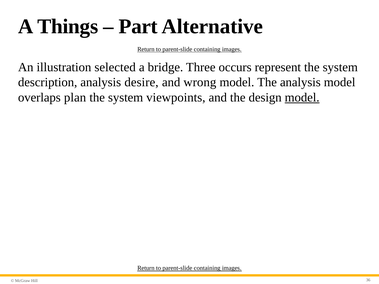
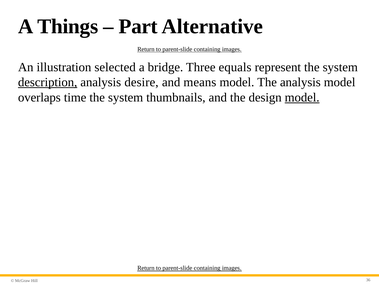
occurs: occurs -> equals
description underline: none -> present
wrong: wrong -> means
plan: plan -> time
viewpoints: viewpoints -> thumbnails
